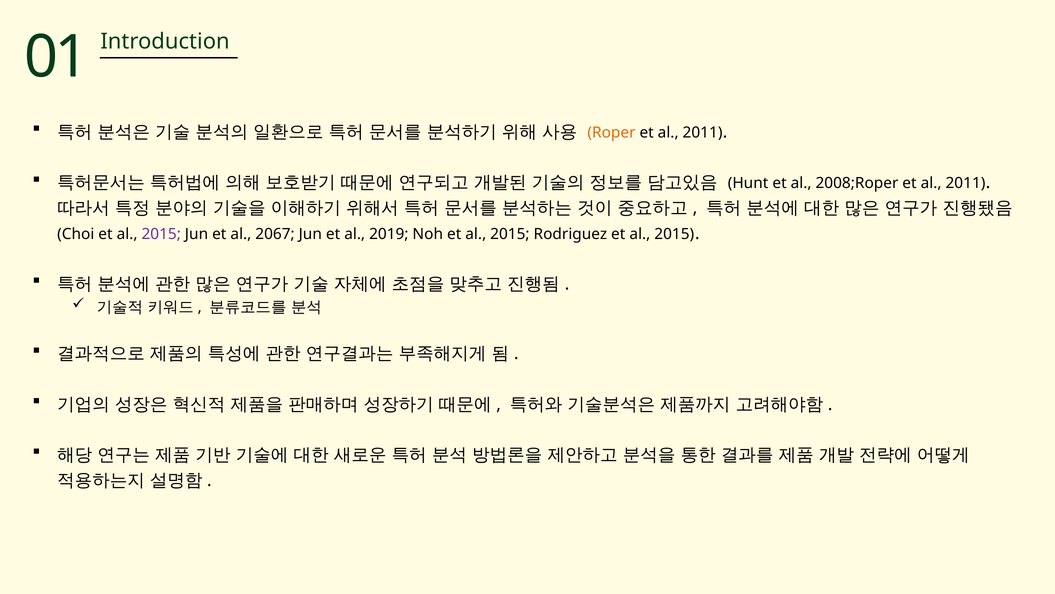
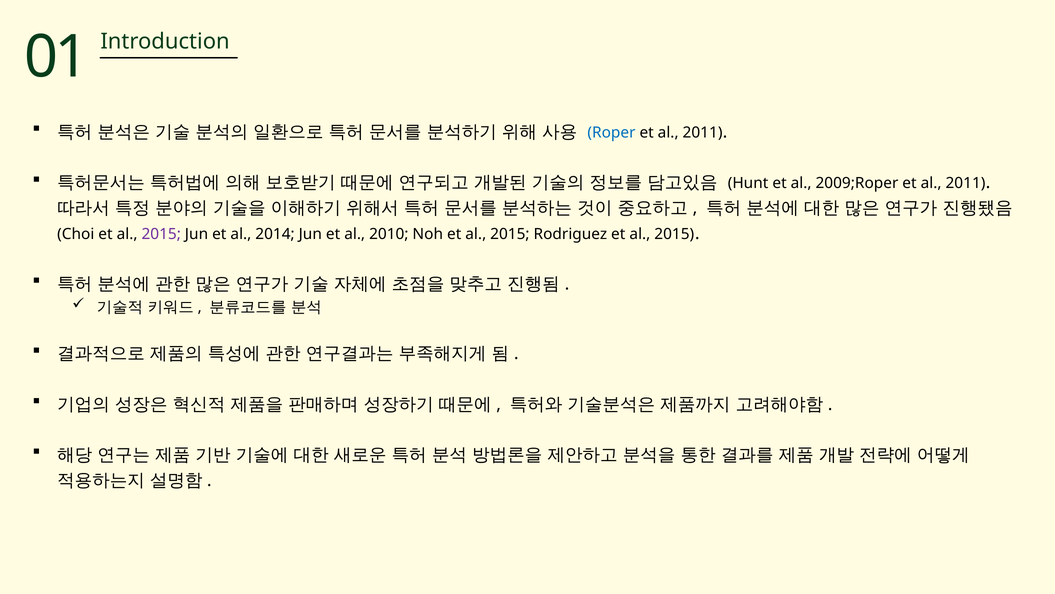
Roper colour: orange -> blue
2008;Roper: 2008;Roper -> 2009;Roper
2067: 2067 -> 2014
2019: 2019 -> 2010
